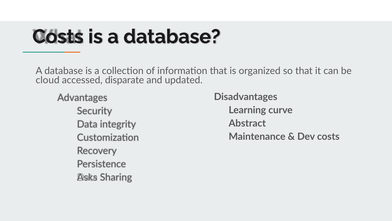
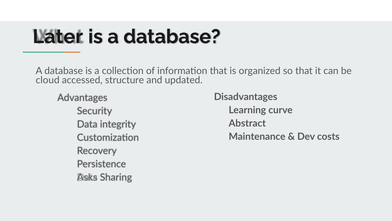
Costs at (58, 37): Costs -> Later
disparate: disparate -> structure
